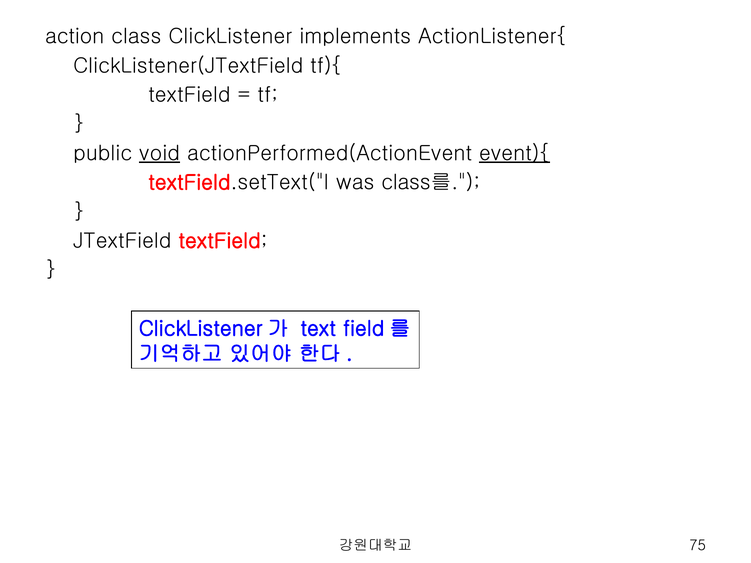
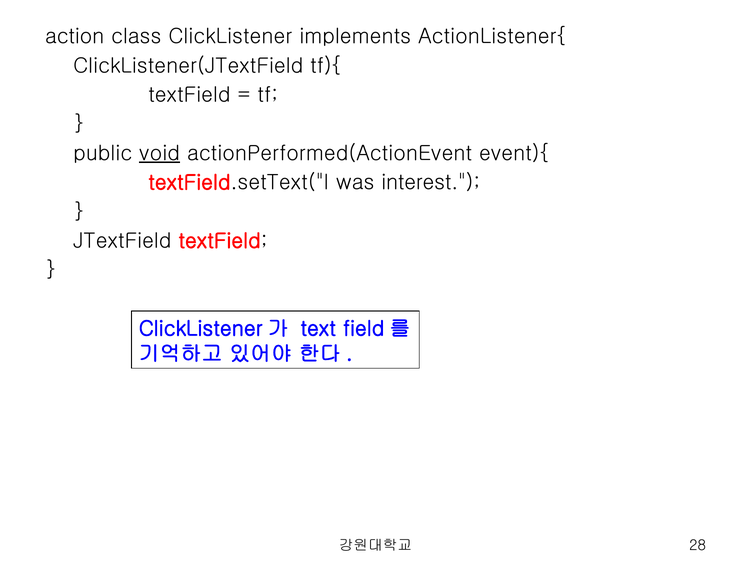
event){ underline: present -> none
class를: class를 -> interest
75: 75 -> 28
